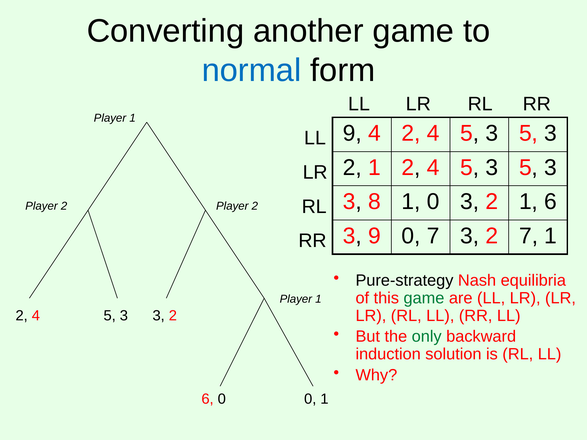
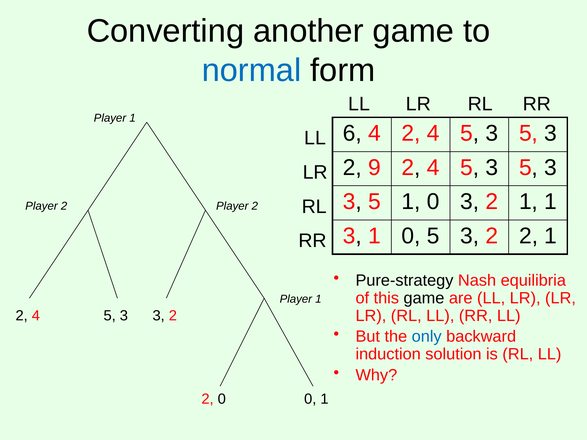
9 at (352, 133): 9 -> 6
1 at (375, 168): 1 -> 9
8 at (375, 202): 8 -> 5
1 6: 6 -> 1
3 9: 9 -> 1
0 7: 7 -> 5
7 at (529, 236): 7 -> 2
game at (424, 298) colour: green -> black
only colour: green -> blue
6 at (208, 399): 6 -> 2
